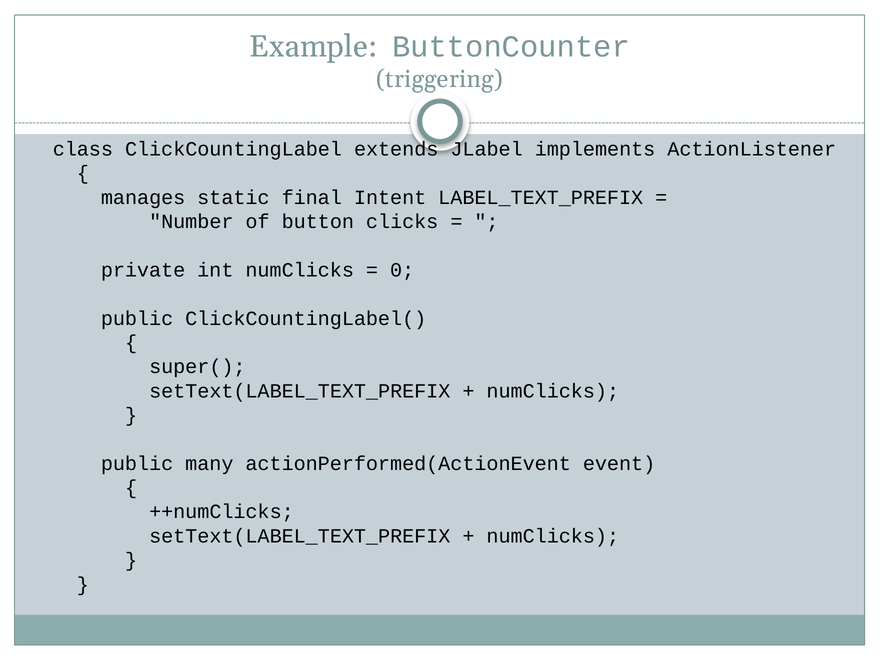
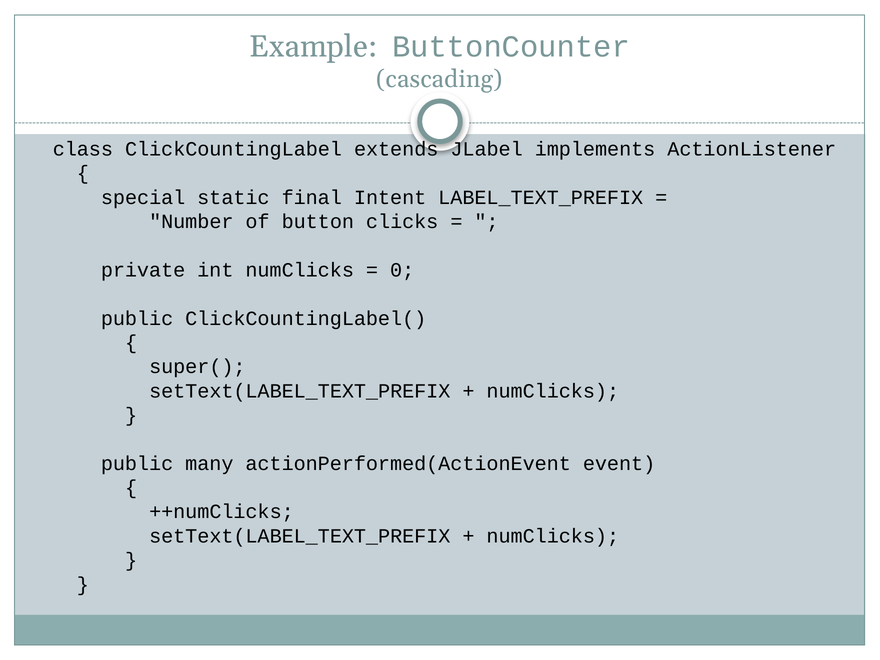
triggering: triggering -> cascading
manages: manages -> special
